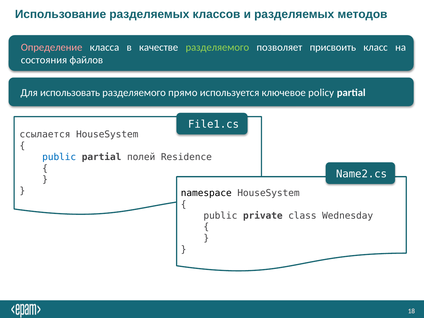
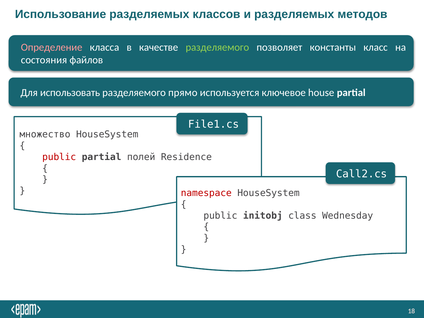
присвоить: присвоить -> константы
policy: policy -> house
ссылается: ссылается -> множество
public at (59, 157) colour: blue -> red
Name2.cs: Name2.cs -> Call2.cs
namespace colour: black -> red
private: private -> initobj
